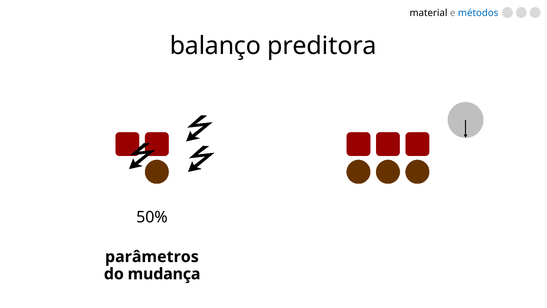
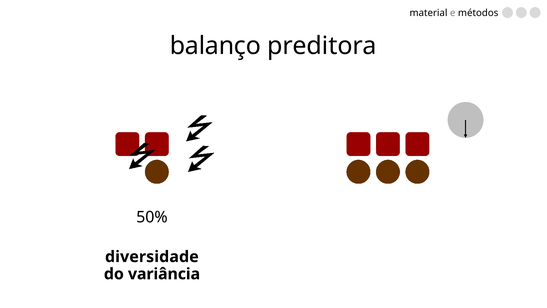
métodos colour: blue -> black
parâmetros: parâmetros -> diversidade
mudança: mudança -> variância
